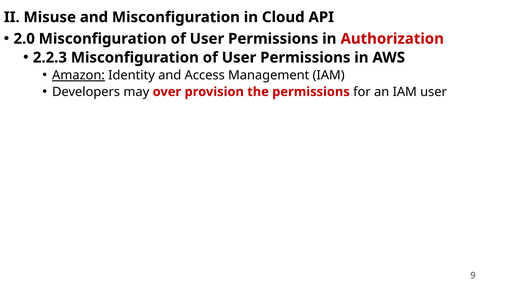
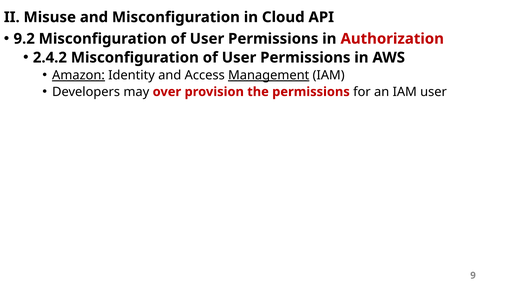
2.0: 2.0 -> 9.2
2.2.3: 2.2.3 -> 2.4.2
Management underline: none -> present
